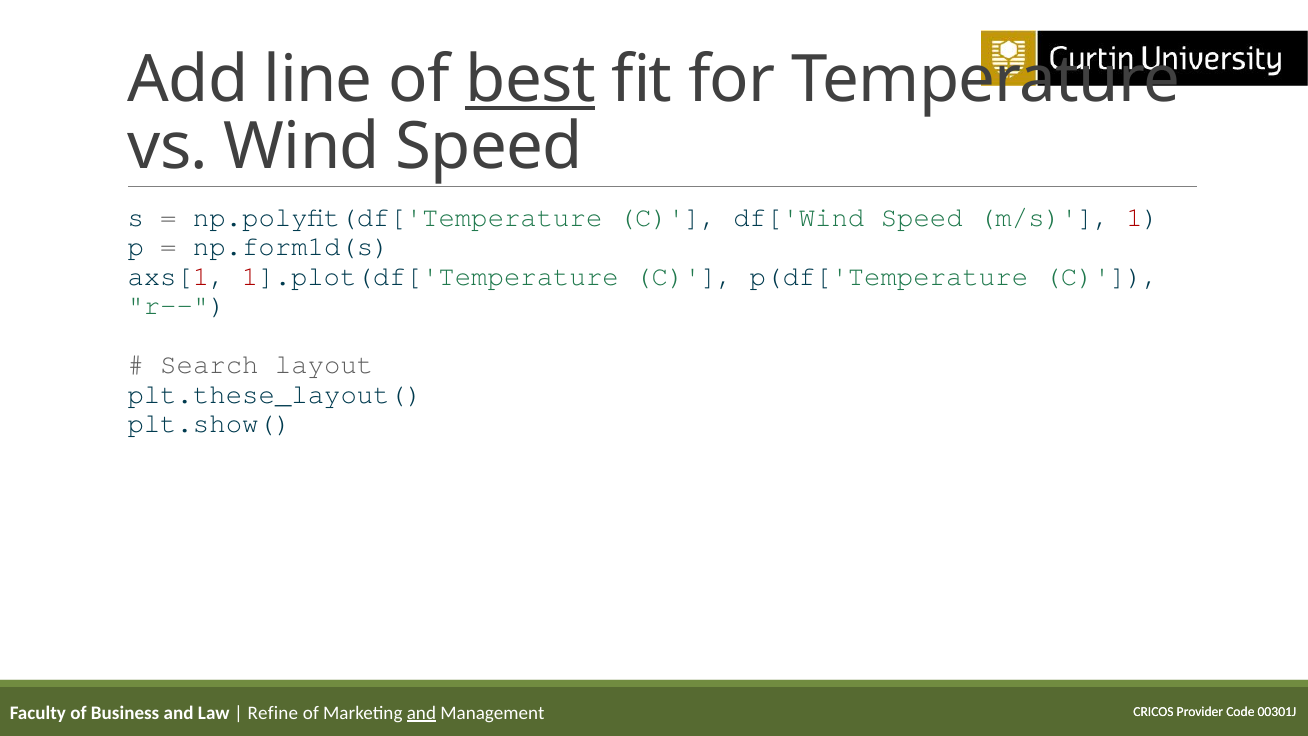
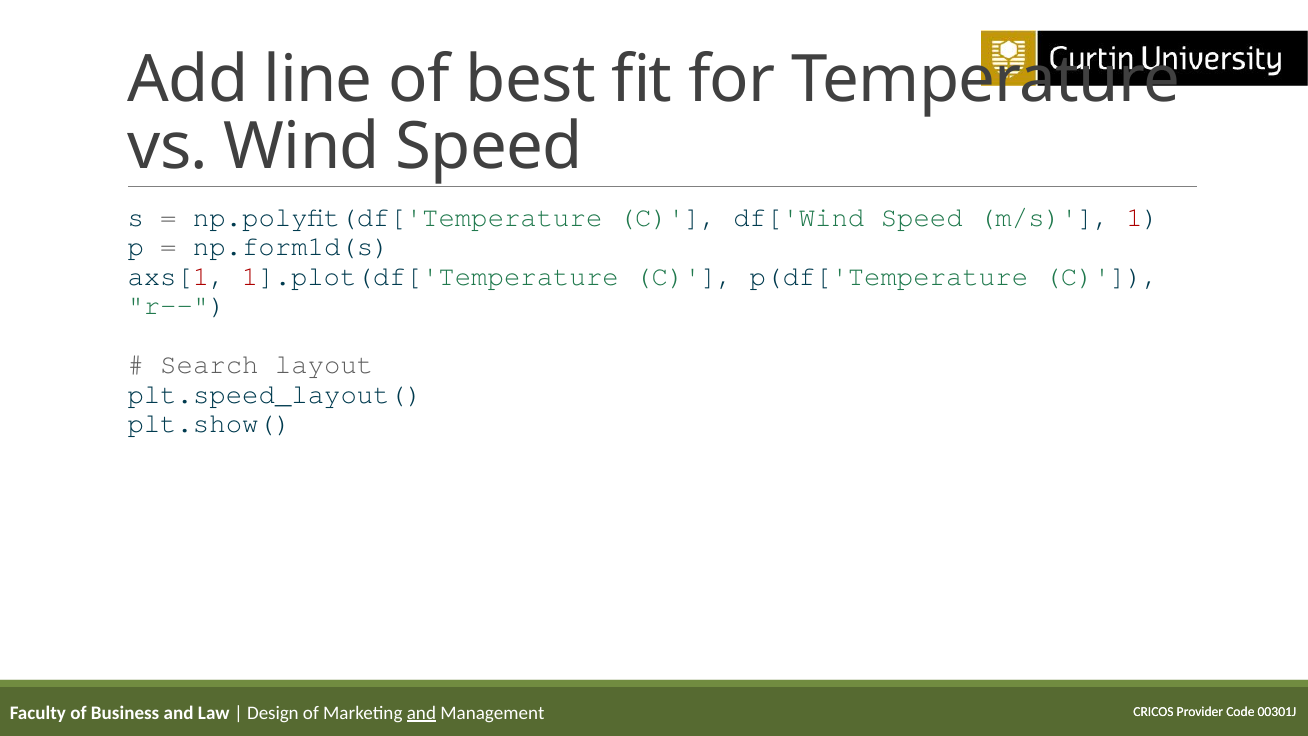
best underline: present -> none
plt.these_layout(: plt.these_layout( -> plt.speed_layout(
Refine: Refine -> Design
